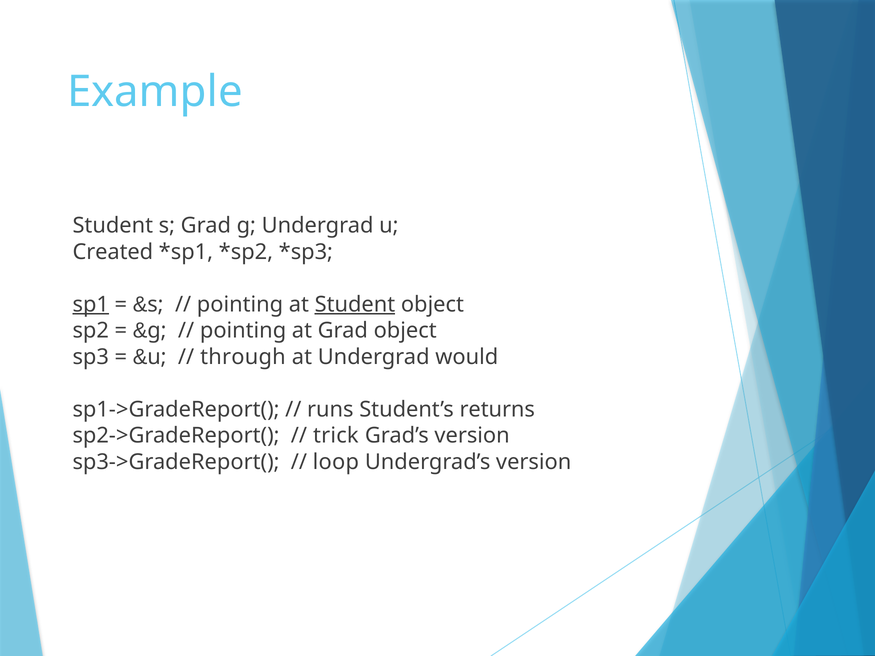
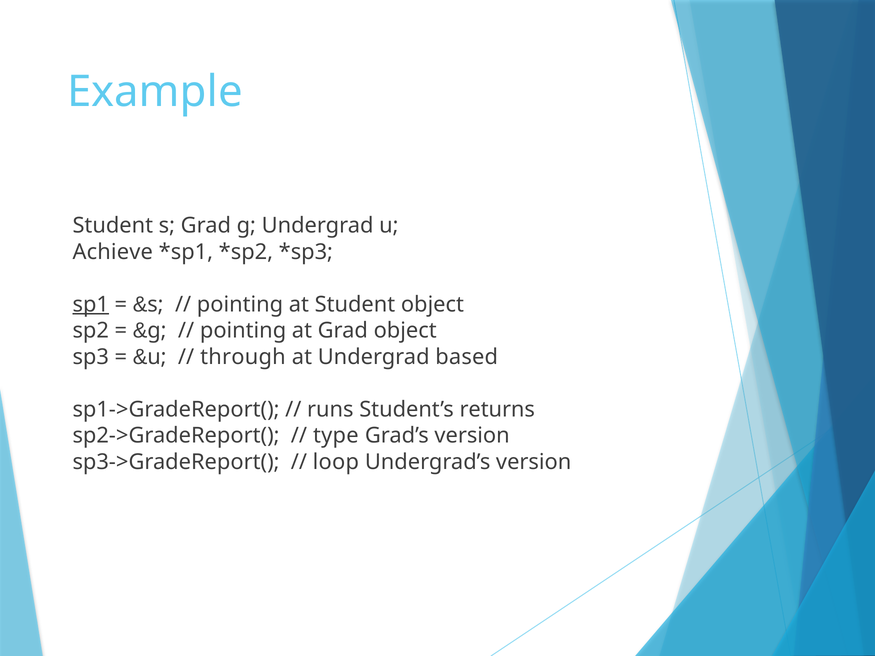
Created: Created -> Achieve
Student at (355, 305) underline: present -> none
would: would -> based
trick: trick -> type
